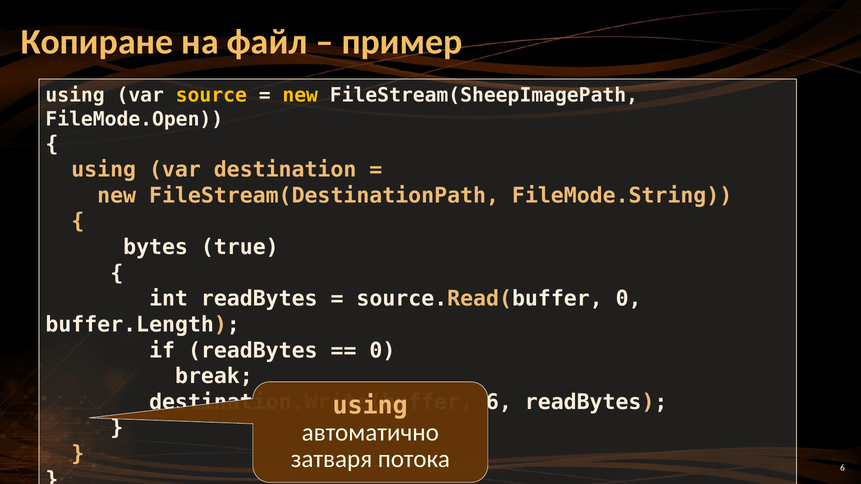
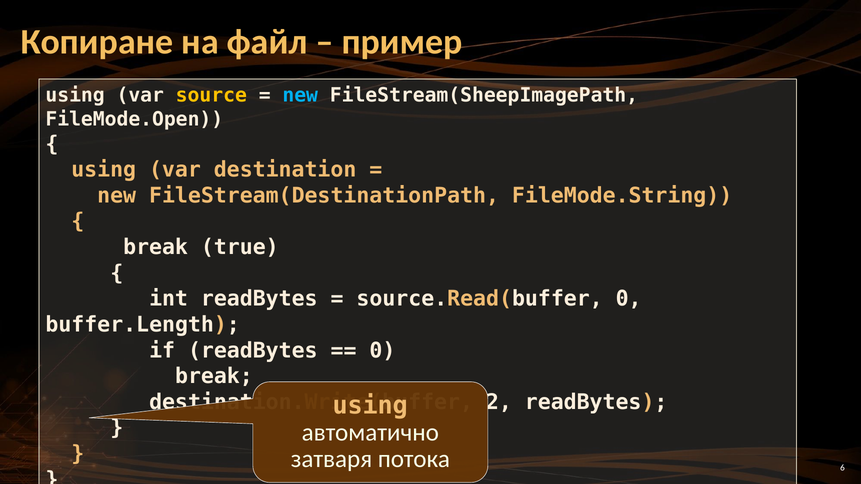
new at (300, 96) colour: yellow -> light blue
bytes at (156, 247): bytes -> break
6 at (499, 402): 6 -> 2
